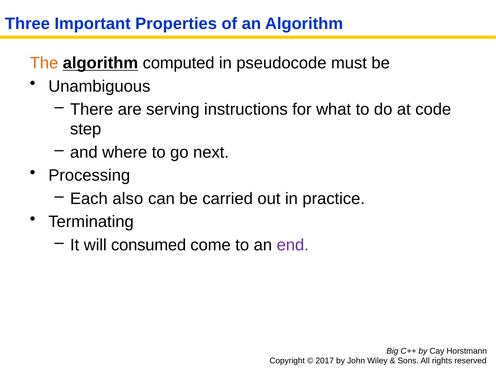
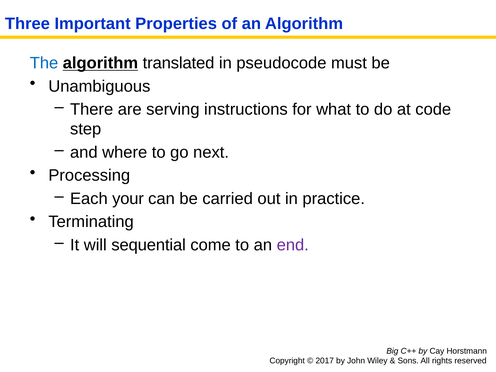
The colour: orange -> blue
computed: computed -> translated
also: also -> your
consumed: consumed -> sequential
